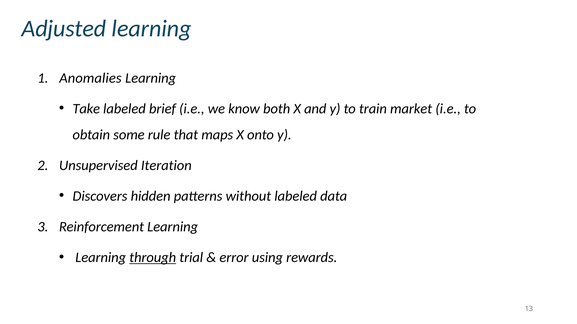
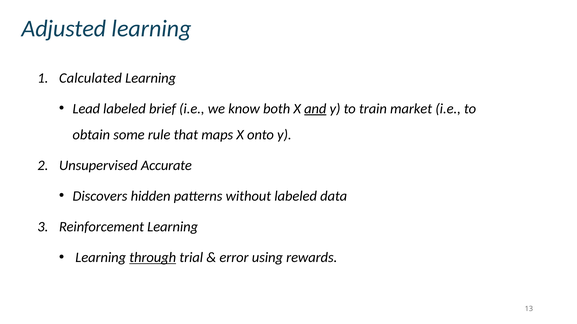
Anomalies: Anomalies -> Calculated
Take: Take -> Lead
and underline: none -> present
Iteration: Iteration -> Accurate
